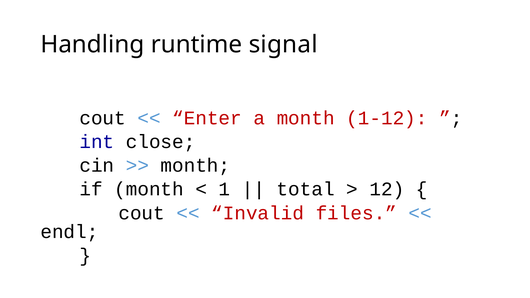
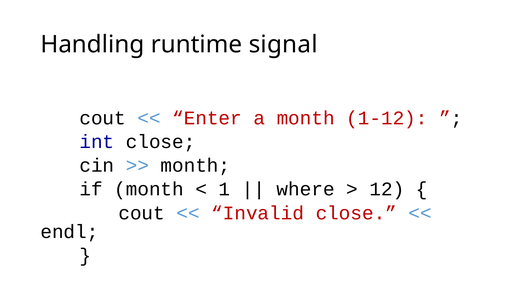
total: total -> where
Invalid files: files -> close
